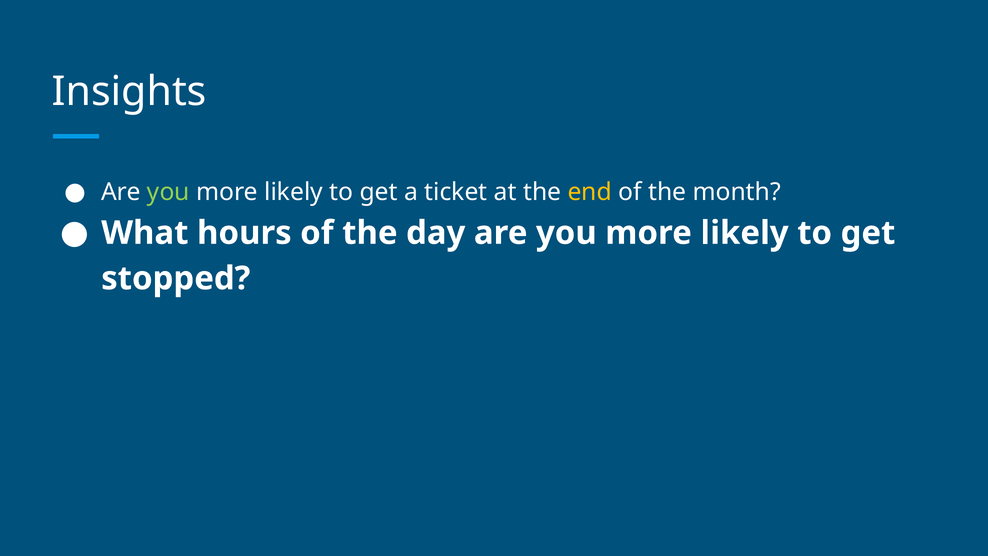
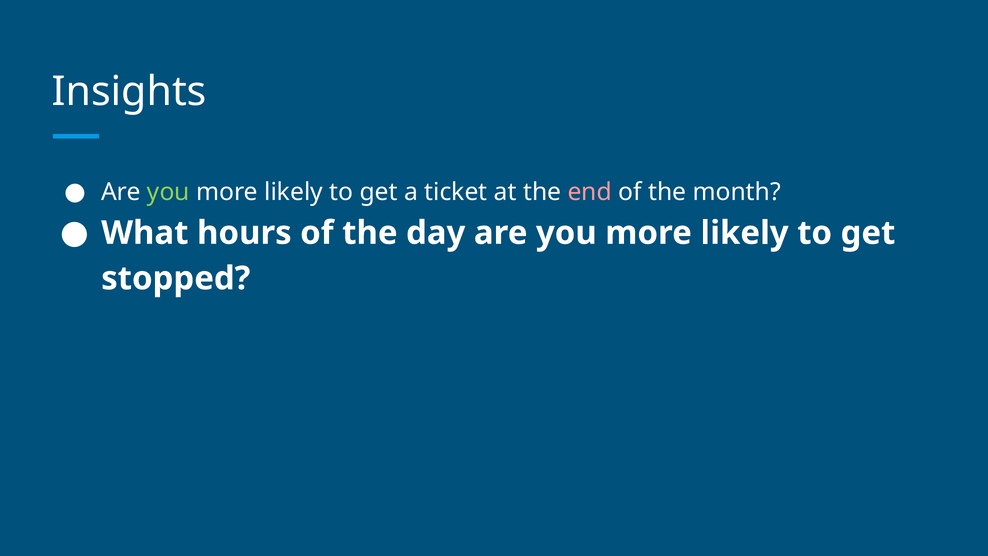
end colour: yellow -> pink
